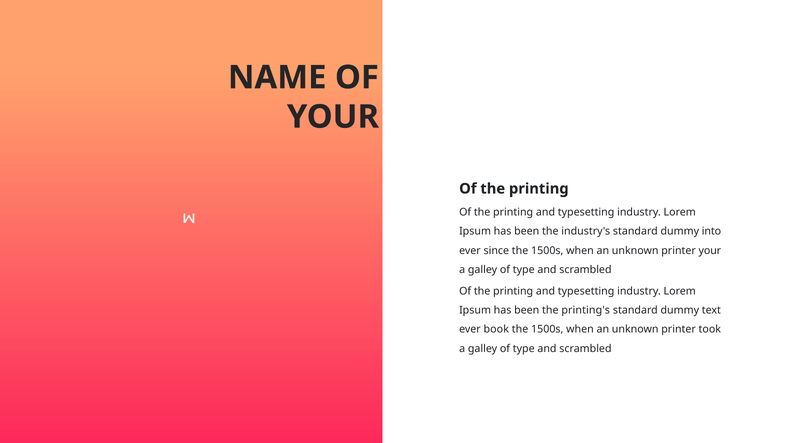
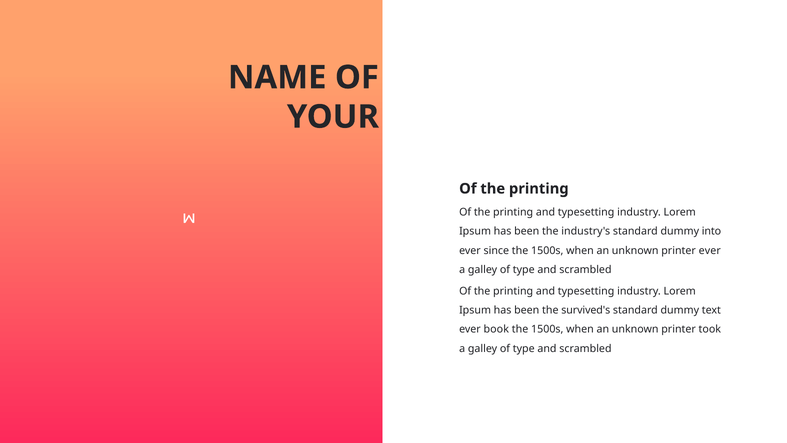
printer your: your -> ever
printing's: printing's -> survived's
